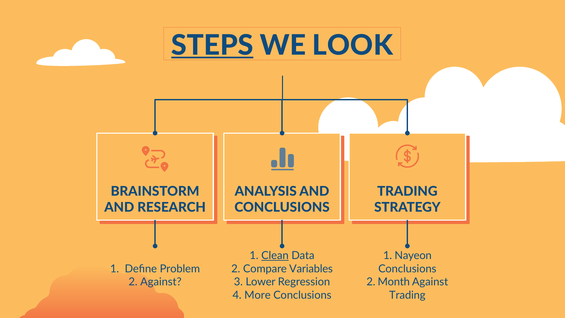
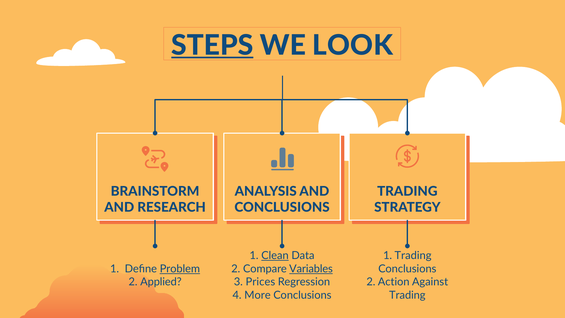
1 Nayeon: Nayeon -> Trading
Problem underline: none -> present
Variables underline: none -> present
2 Against: Against -> Applied
Lower: Lower -> Prices
Month: Month -> Action
